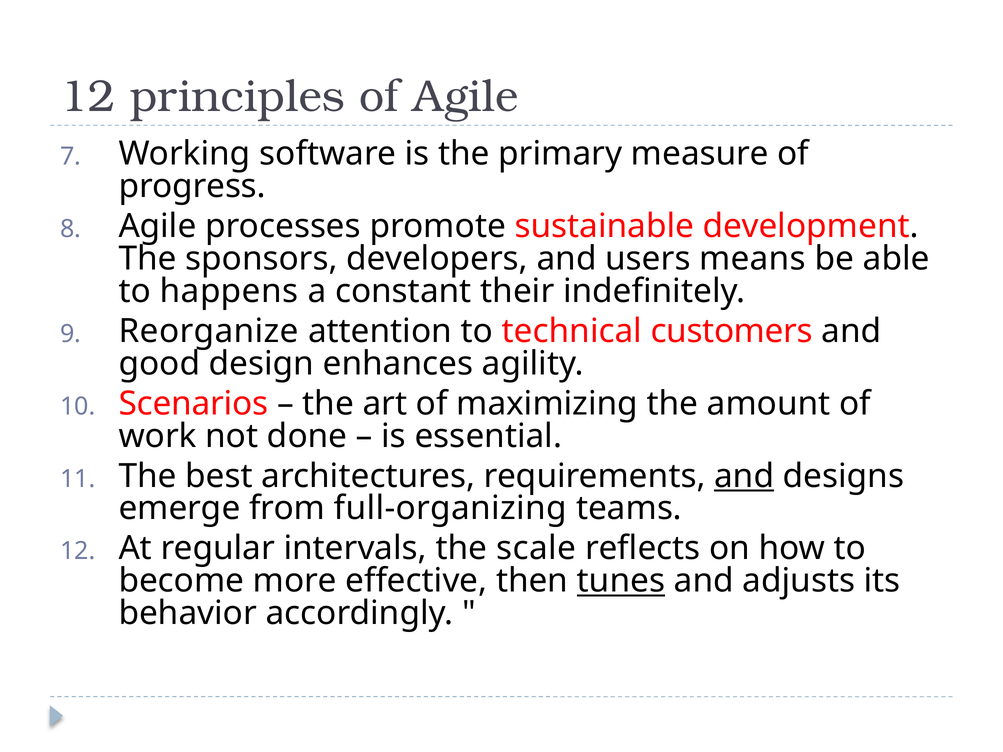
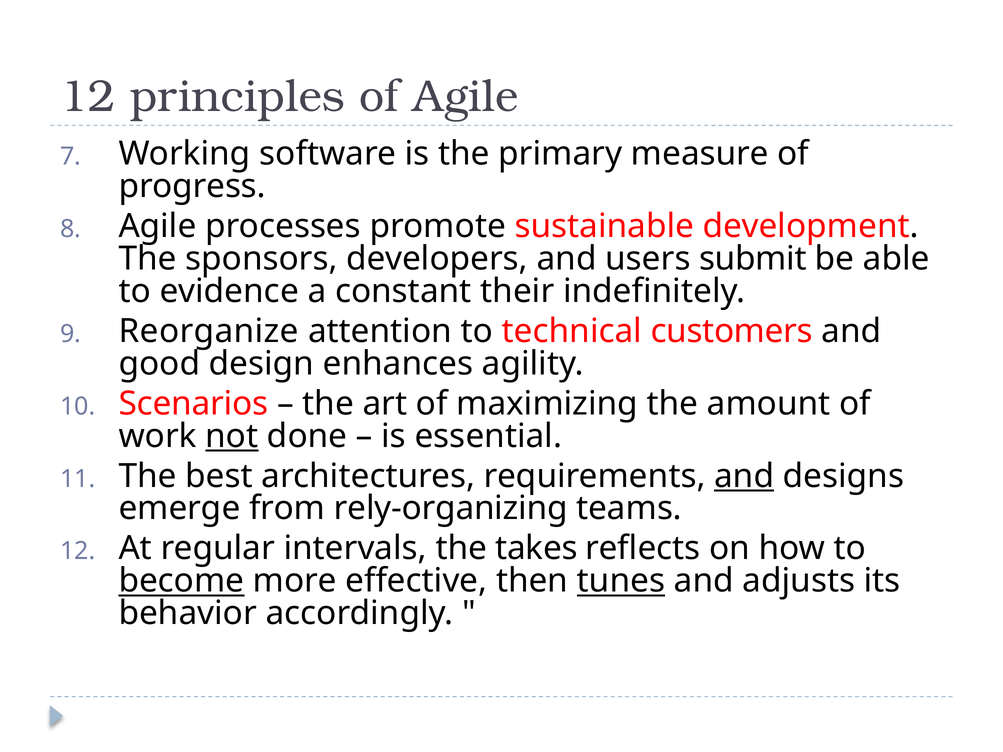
means: means -> submit
happens: happens -> evidence
not underline: none -> present
full-organizing: full-organizing -> rely-organizing
scale: scale -> takes
become underline: none -> present
